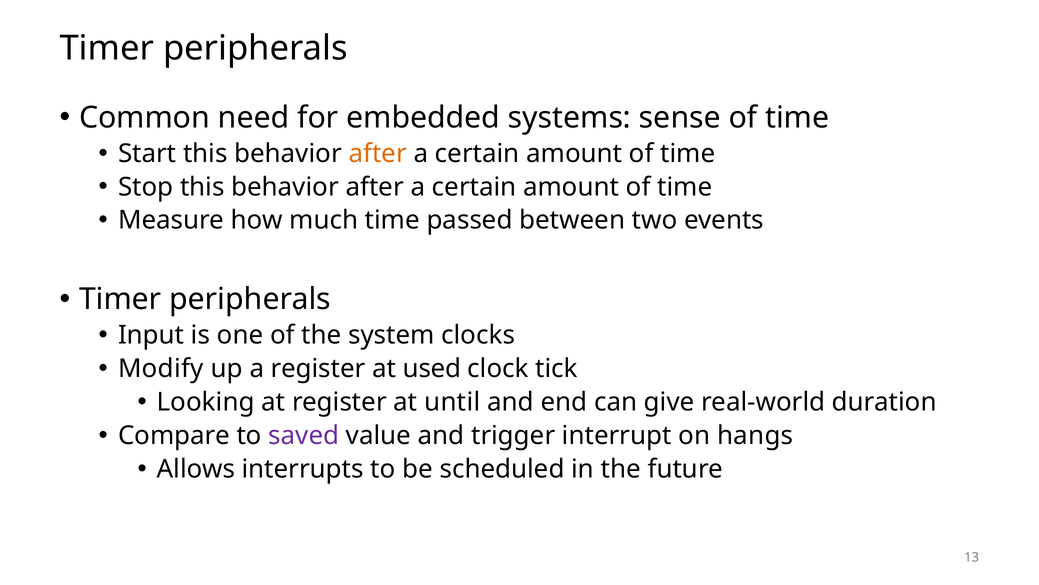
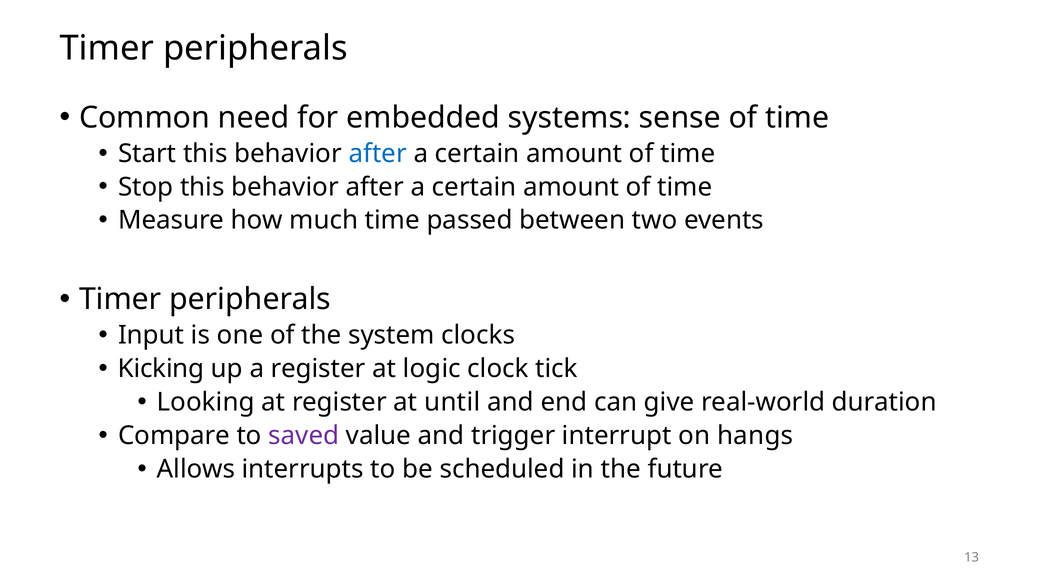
after at (378, 153) colour: orange -> blue
Modify: Modify -> Kicking
used: used -> logic
